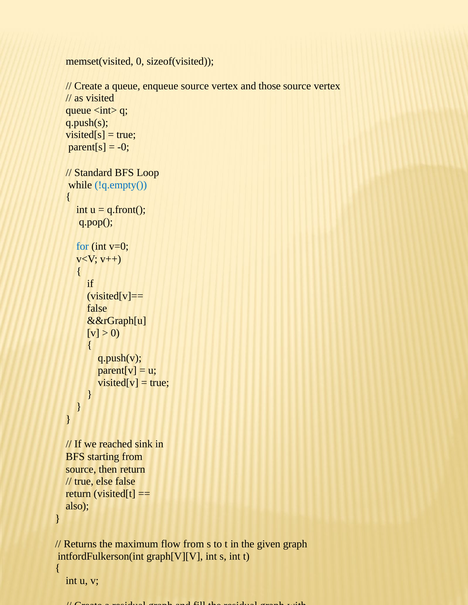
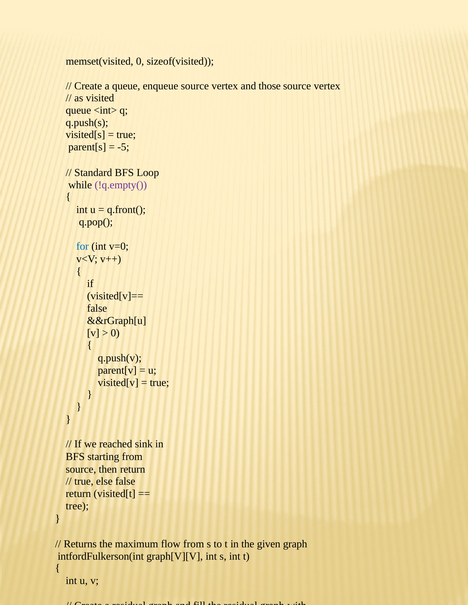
-0: -0 -> -5
!q.empty( colour: blue -> purple
also: also -> tree
